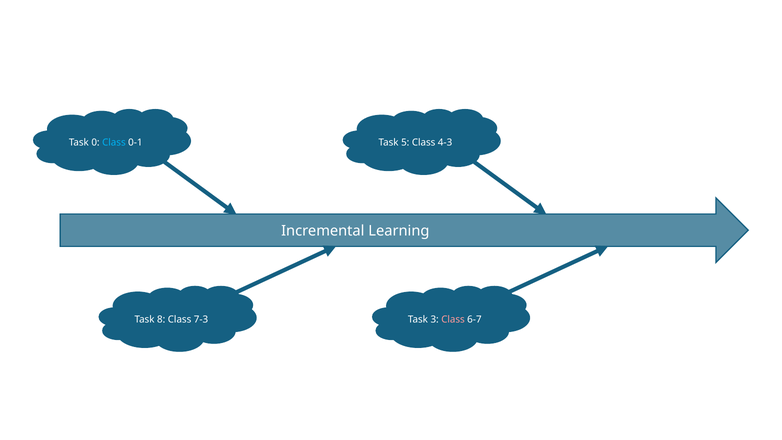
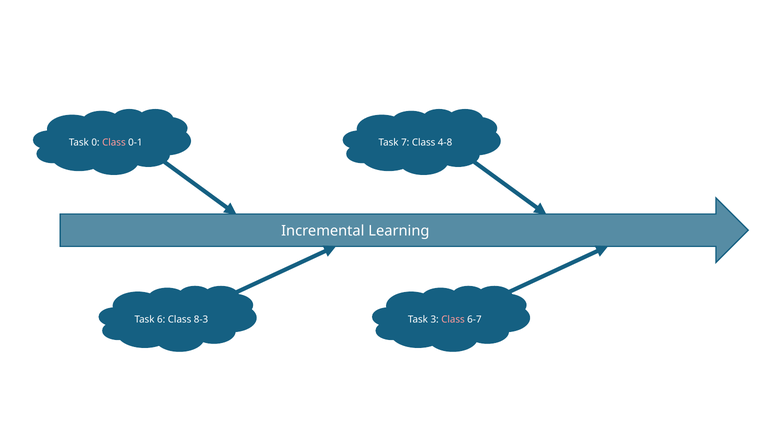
Class at (114, 142) colour: light blue -> pink
5: 5 -> 7
4-3: 4-3 -> 4-8
8: 8 -> 6
7-3: 7-3 -> 8-3
